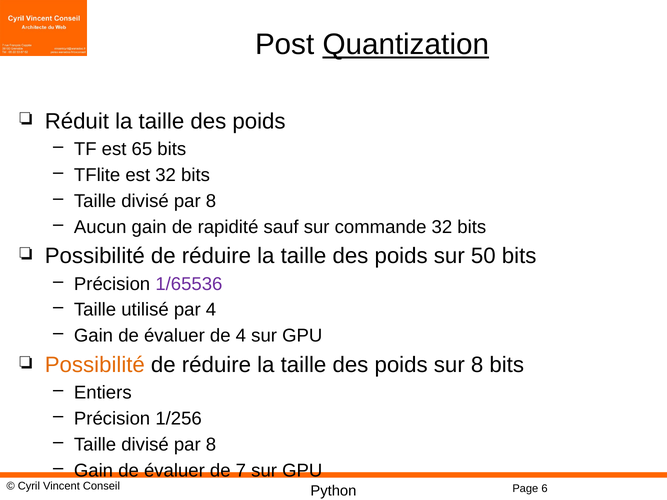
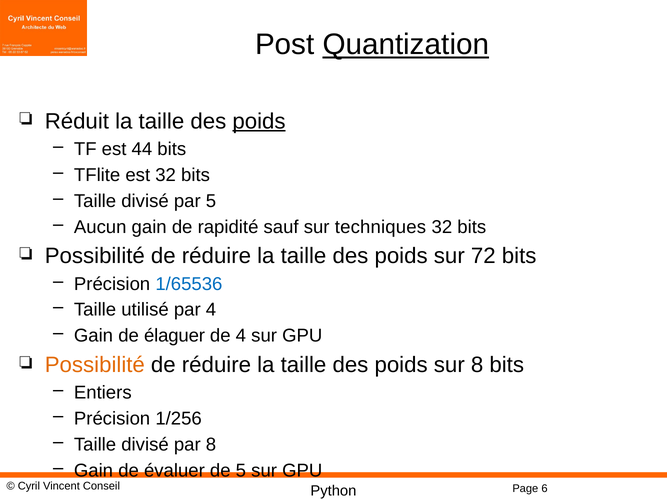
poids at (259, 121) underline: none -> present
65: 65 -> 44
8 at (211, 201): 8 -> 5
commande: commande -> techniques
50: 50 -> 72
1/65536 colour: purple -> blue
évaluer at (174, 336): évaluer -> élaguer
de 7: 7 -> 5
